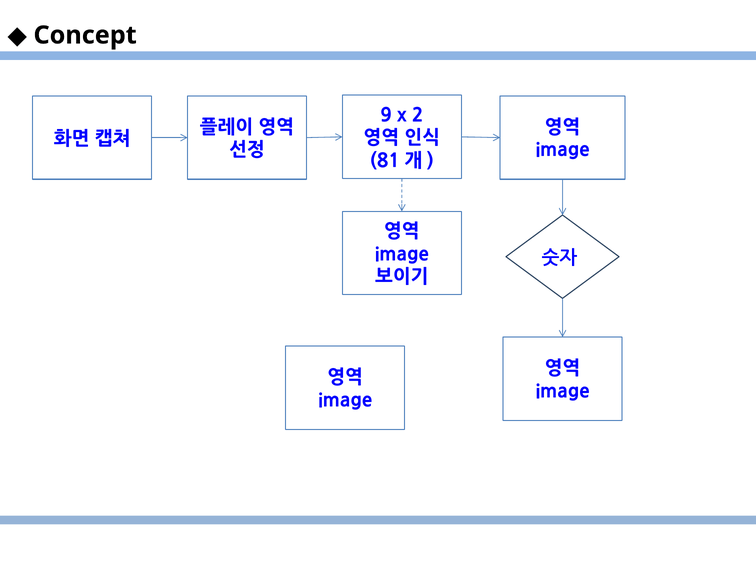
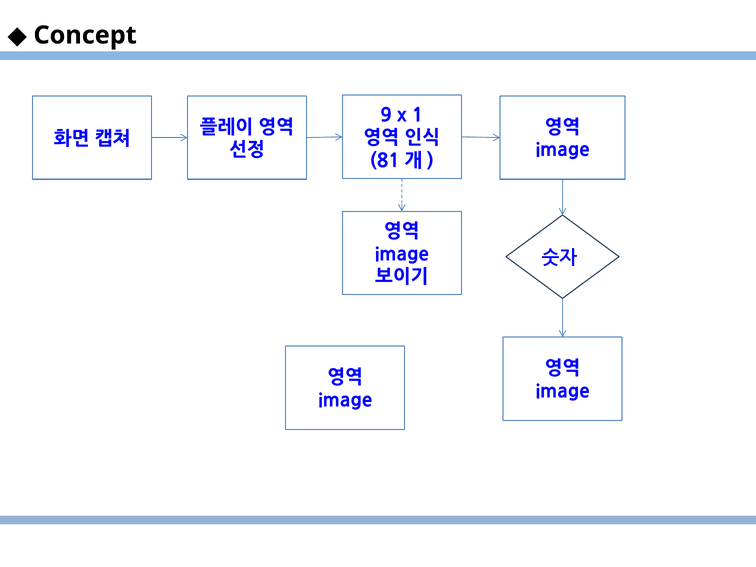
2: 2 -> 1
